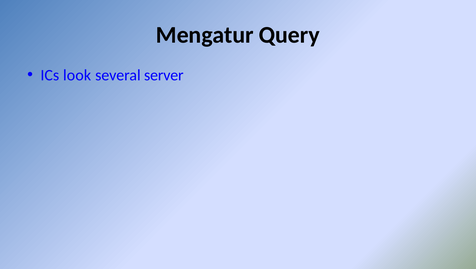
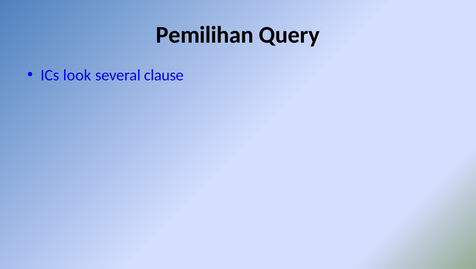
Mengatur: Mengatur -> Pemilihan
server: server -> clause
